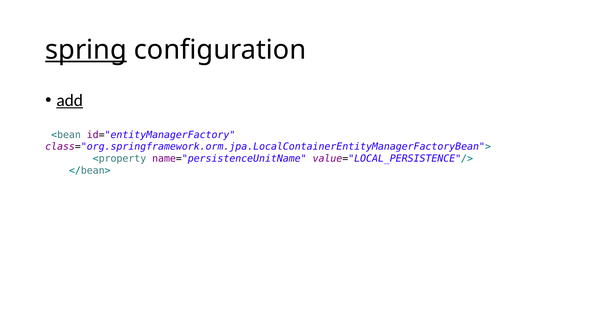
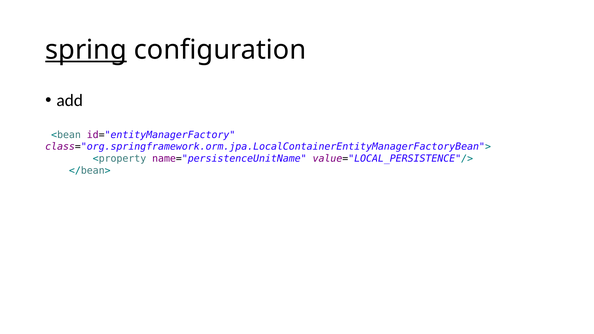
add underline: present -> none
